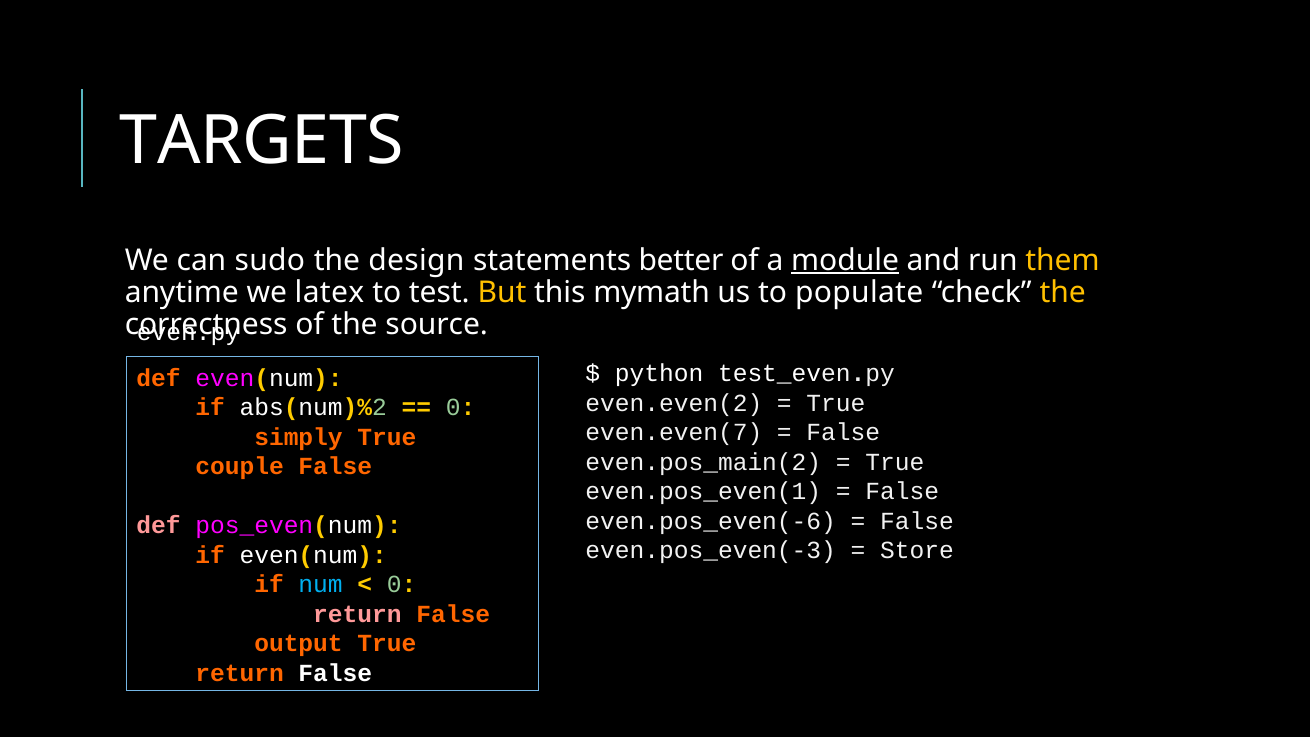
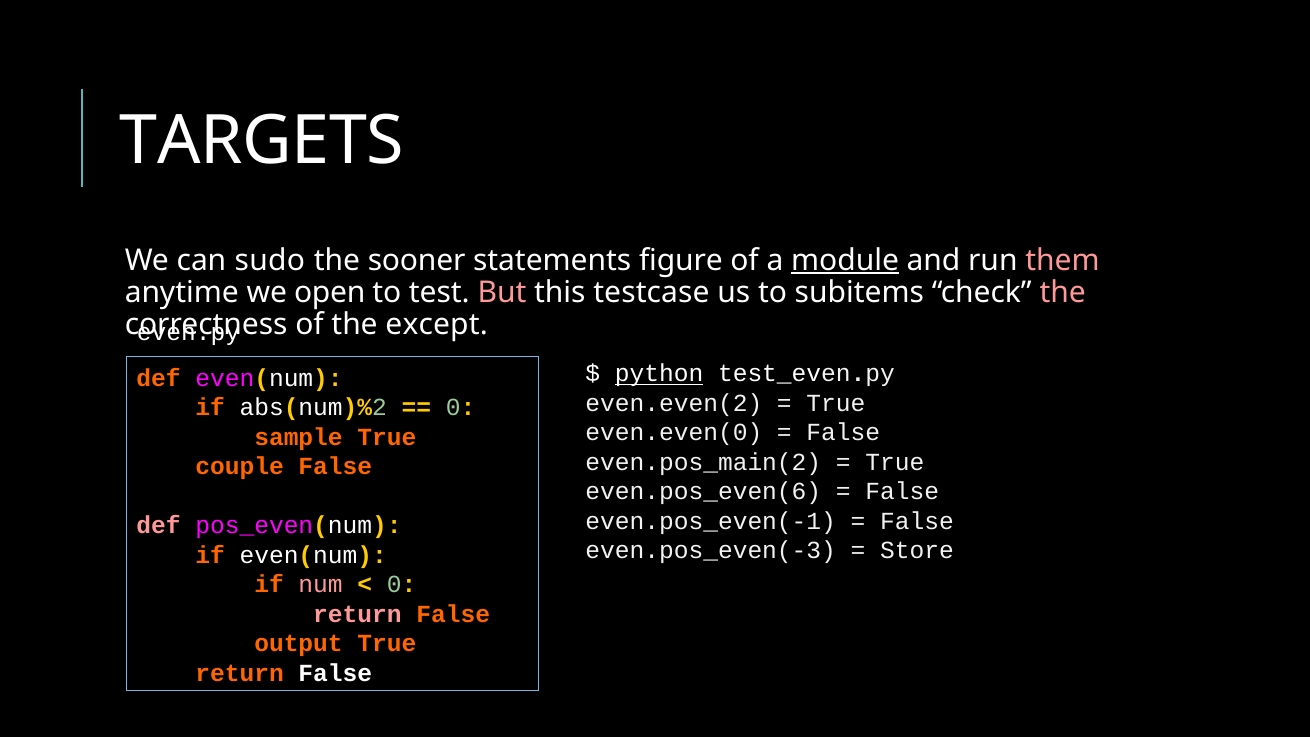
design: design -> sooner
better: better -> figure
them colour: yellow -> pink
latex: latex -> open
But colour: yellow -> pink
mymath: mymath -> testcase
populate: populate -> subitems
the at (1063, 293) colour: yellow -> pink
source: source -> except
python underline: none -> present
even.even(7: even.even(7 -> even.even(0
simply: simply -> sample
even.pos_even(1: even.pos_even(1 -> even.pos_even(6
even.pos_even(-6: even.pos_even(-6 -> even.pos_even(-1
num colour: light blue -> pink
